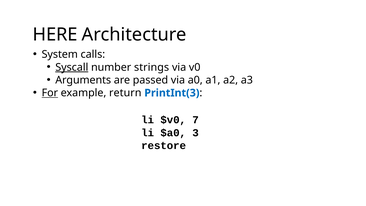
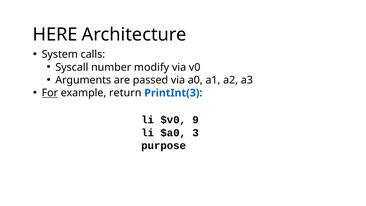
Syscall underline: present -> none
strings: strings -> modify
7: 7 -> 9
restore: restore -> purpose
